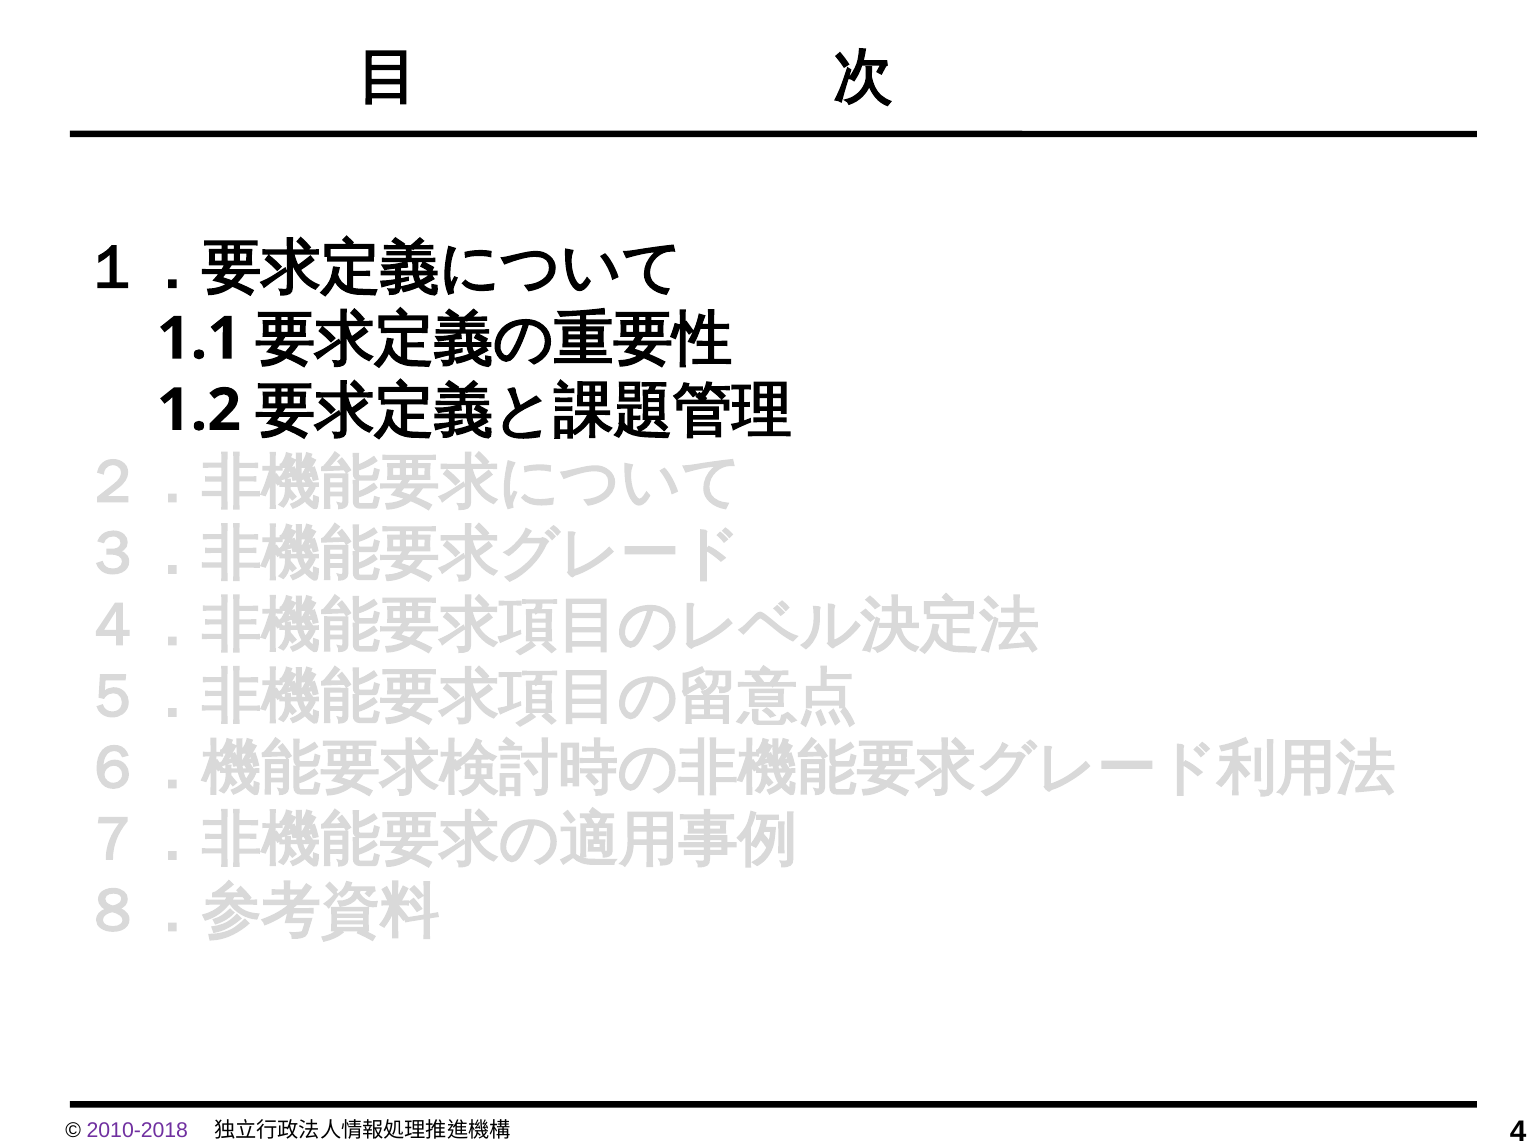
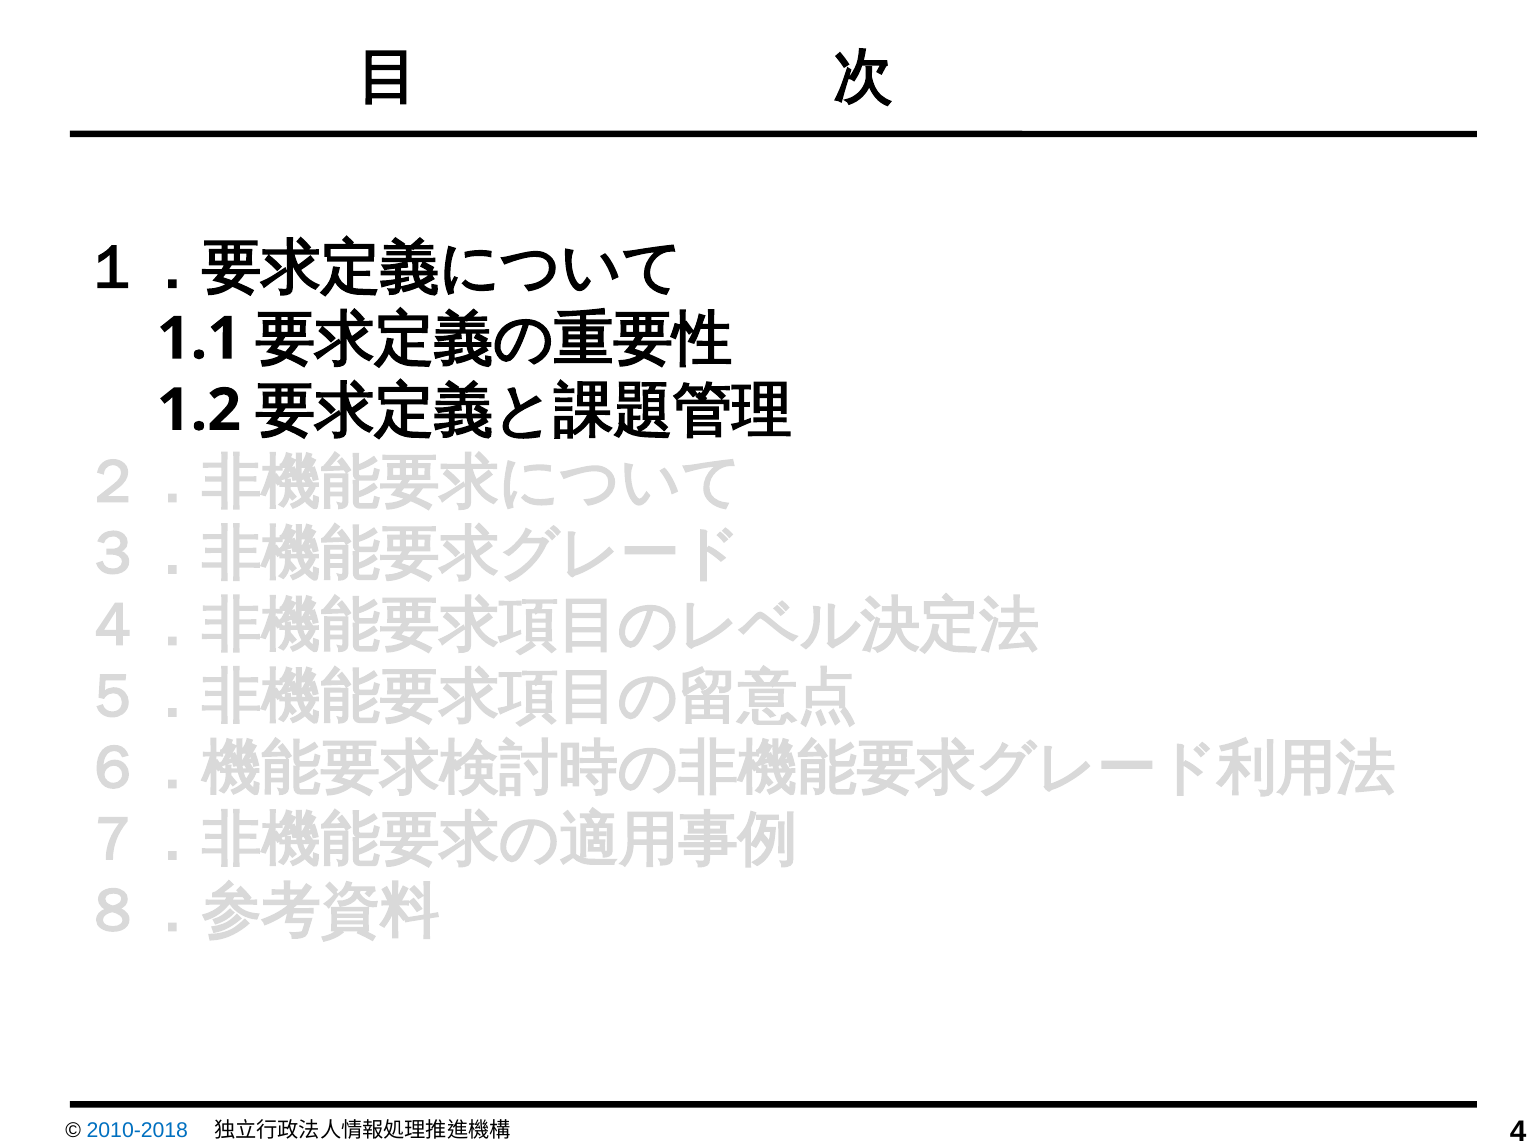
2010-2018 colour: purple -> blue
